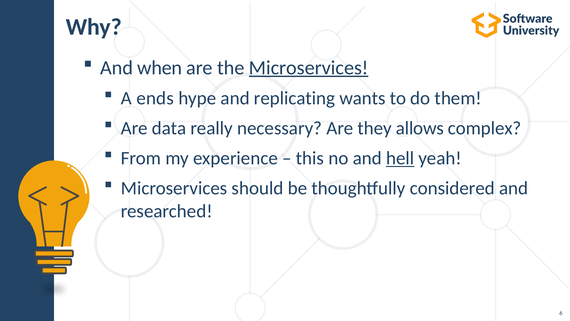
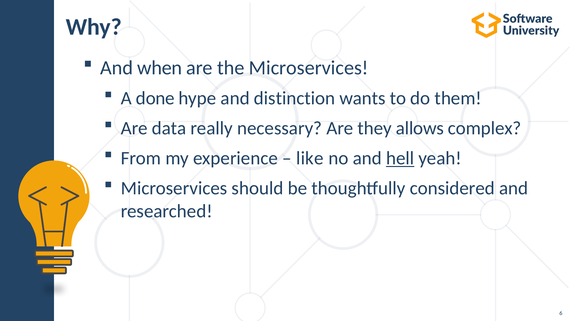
Microservices at (309, 68) underline: present -> none
ends: ends -> done
replicating: replicating -> distinction
this: this -> like
